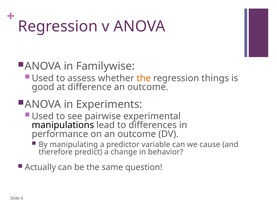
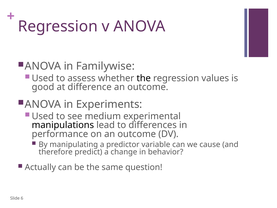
the at (144, 78) colour: orange -> black
things: things -> values
pairwise: pairwise -> medium
